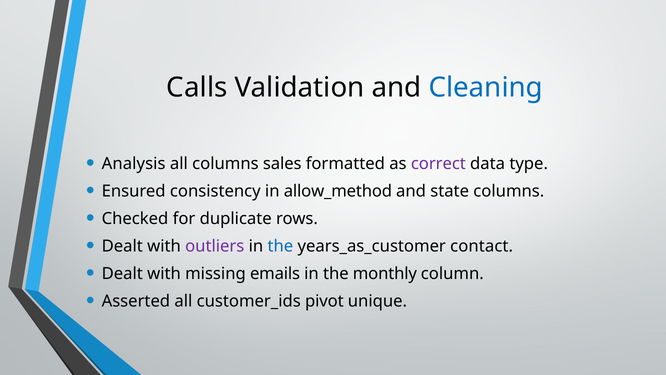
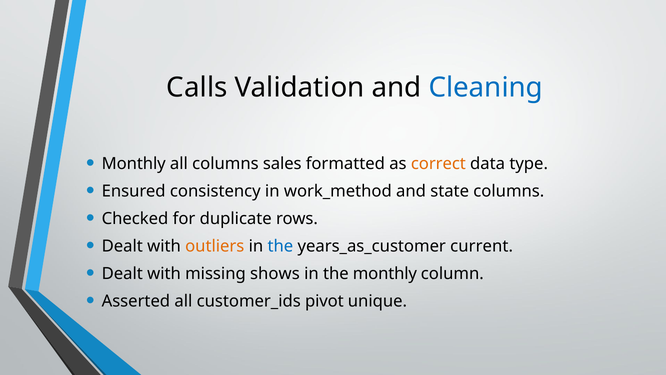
Analysis at (134, 163): Analysis -> Monthly
correct colour: purple -> orange
allow_method: allow_method -> work_method
outliers colour: purple -> orange
contact: contact -> current
emails: emails -> shows
